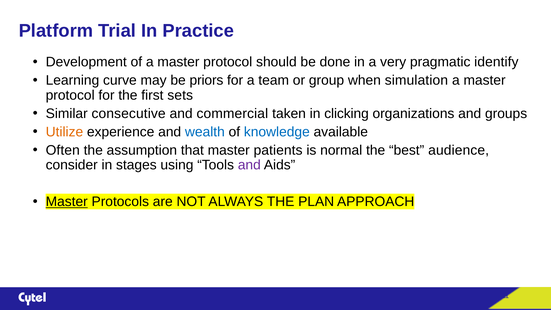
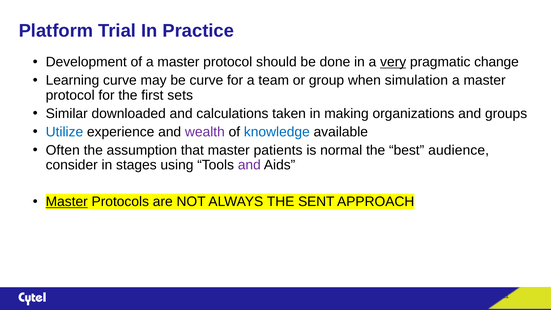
very underline: none -> present
identify: identify -> change
be priors: priors -> curve
consecutive: consecutive -> downloaded
commercial: commercial -> calculations
clicking: clicking -> making
Utilize colour: orange -> blue
wealth colour: blue -> purple
PLAN: PLAN -> SENT
